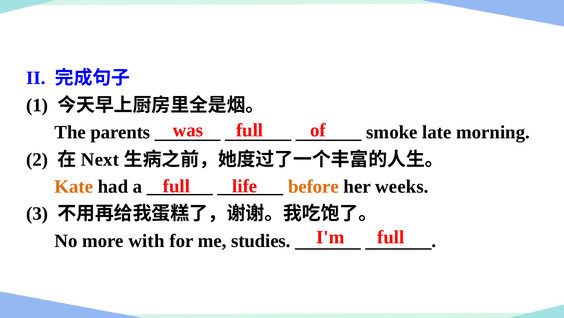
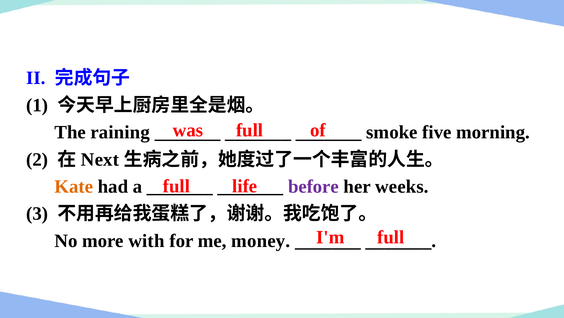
parents: parents -> raining
late: late -> five
before colour: orange -> purple
studies: studies -> money
